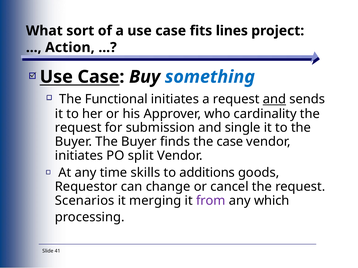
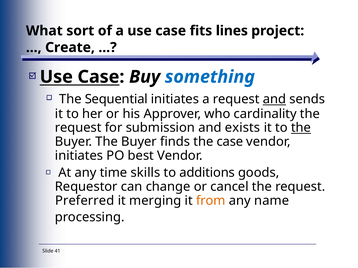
Action: Action -> Create
Functional: Functional -> Sequential
single: single -> exists
the at (301, 128) underline: none -> present
split: split -> best
Scenarios: Scenarios -> Preferred
from colour: purple -> orange
which: which -> name
